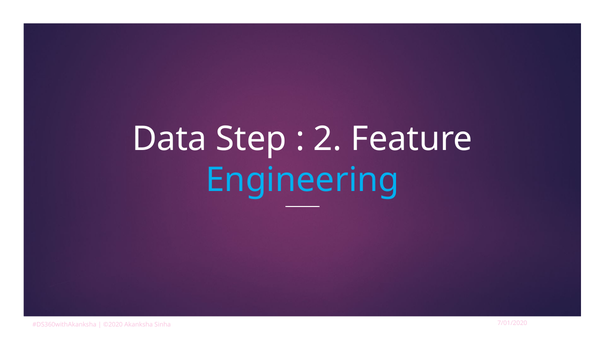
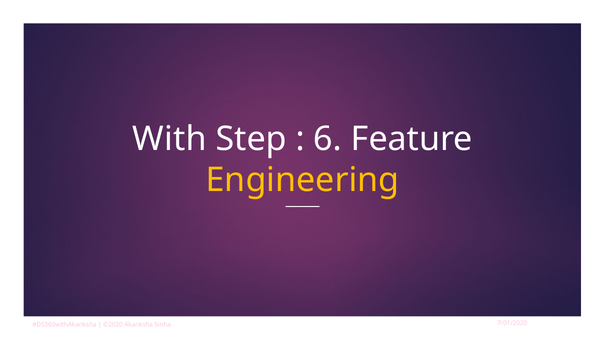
Data: Data -> With
2: 2 -> 6
Engineering colour: light blue -> yellow
